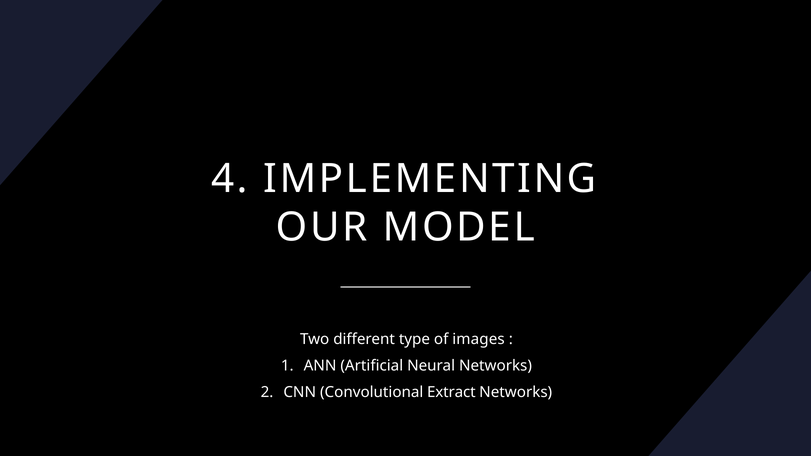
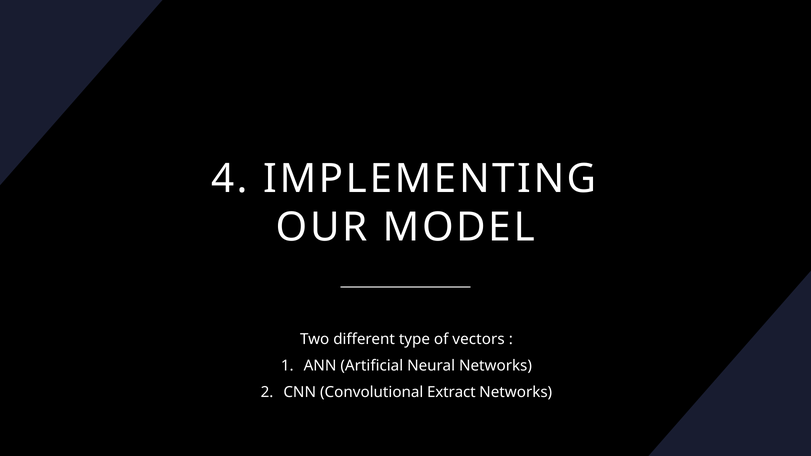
images: images -> vectors
